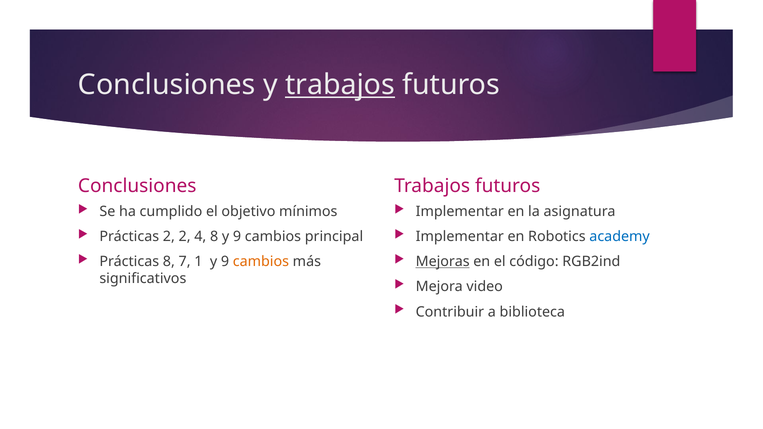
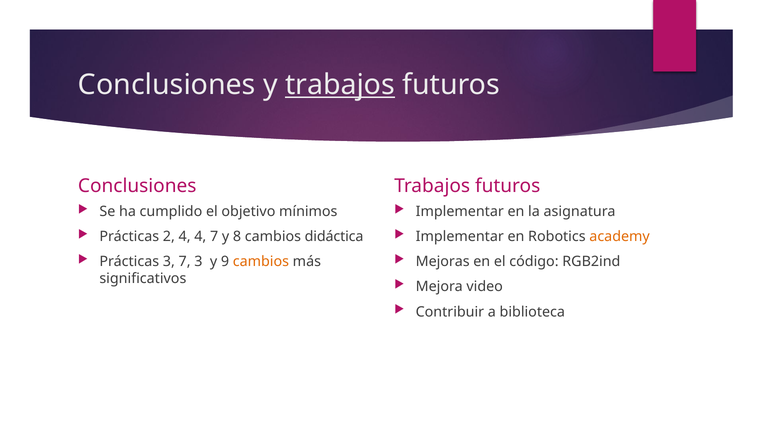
2 2: 2 -> 4
4 8: 8 -> 7
9 at (237, 237): 9 -> 8
principal: principal -> didáctica
academy colour: blue -> orange
Prácticas 8: 8 -> 3
7 1: 1 -> 3
Mejoras underline: present -> none
